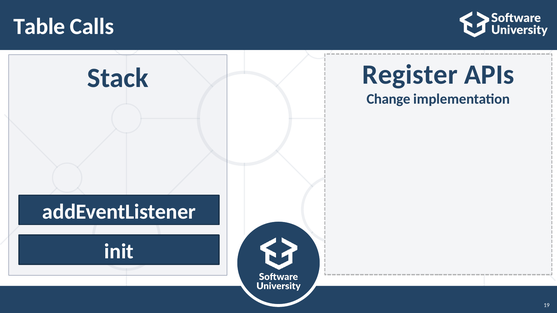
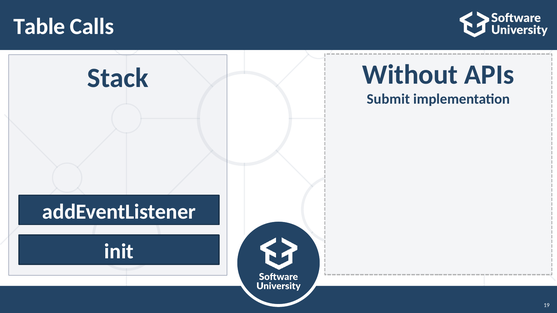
Register: Register -> Without
Change: Change -> Submit
